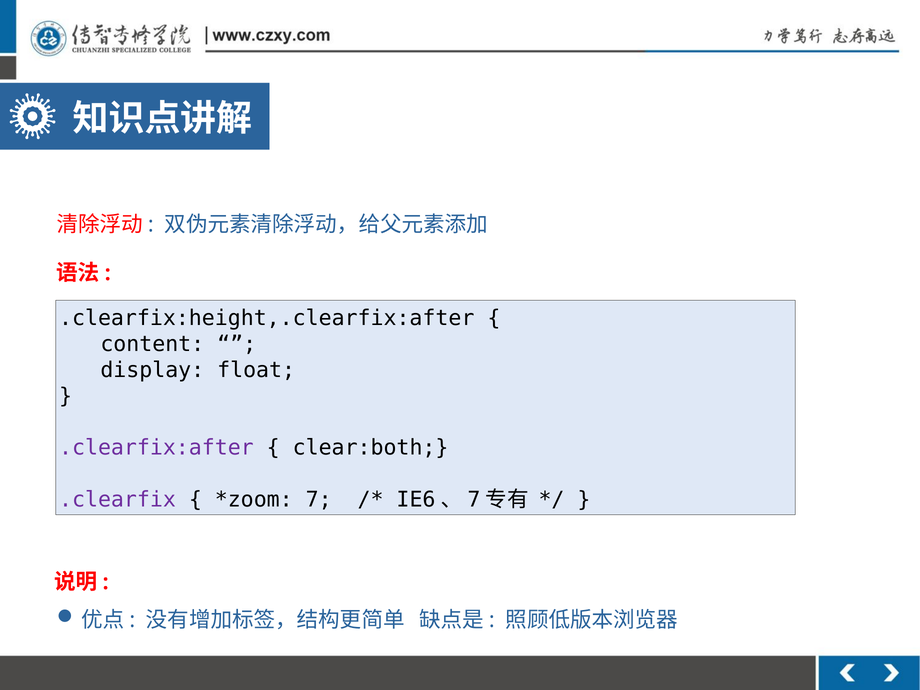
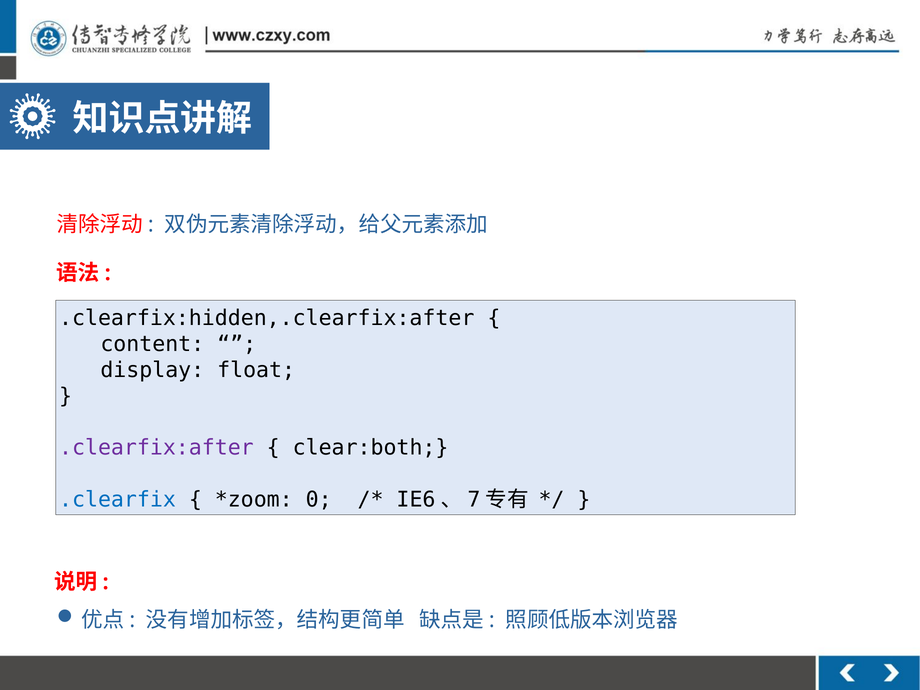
.clearfix:height,.clearfix:after: .clearfix:height,.clearfix:after -> .clearfix:hidden,.clearfix:after
.clearfix colour: purple -> blue
7: 7 -> 0
